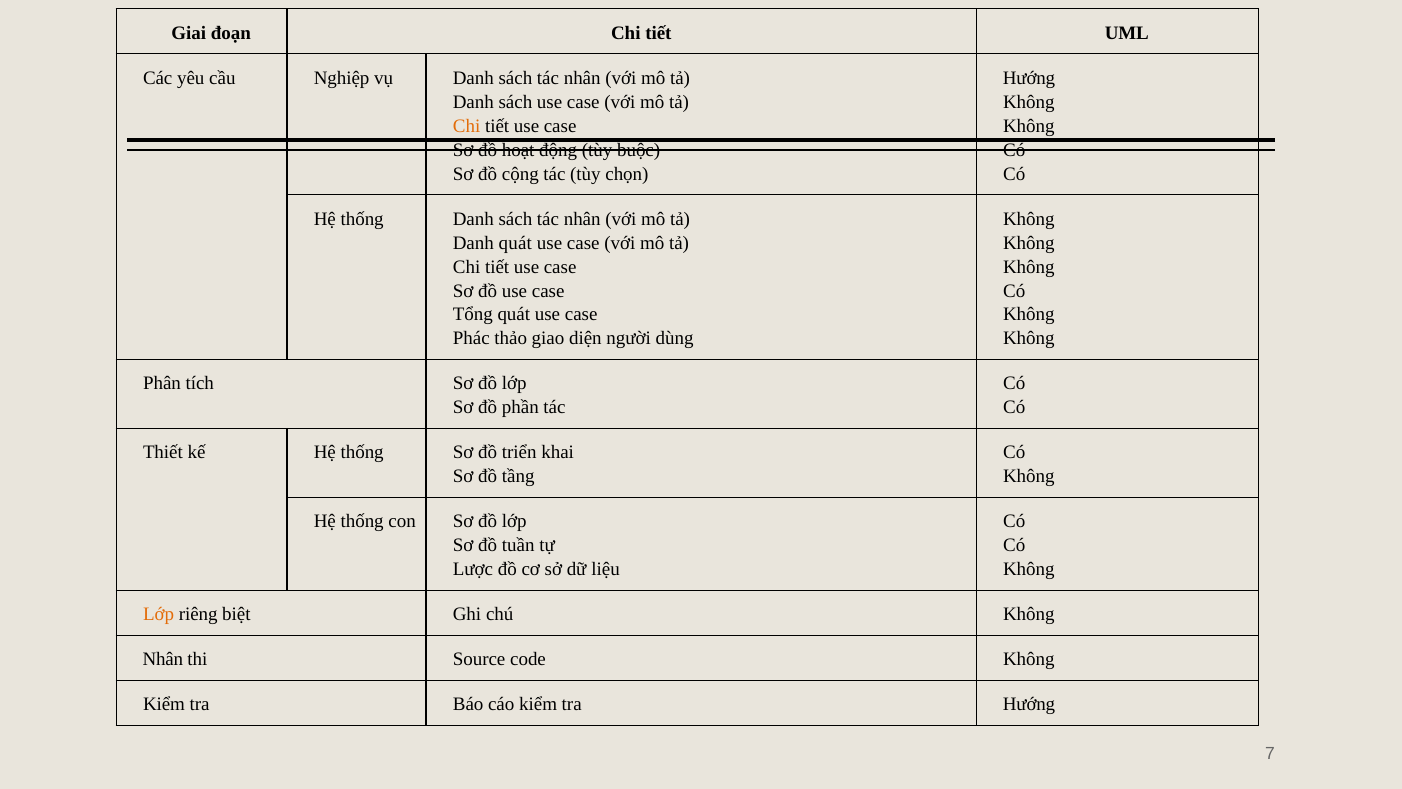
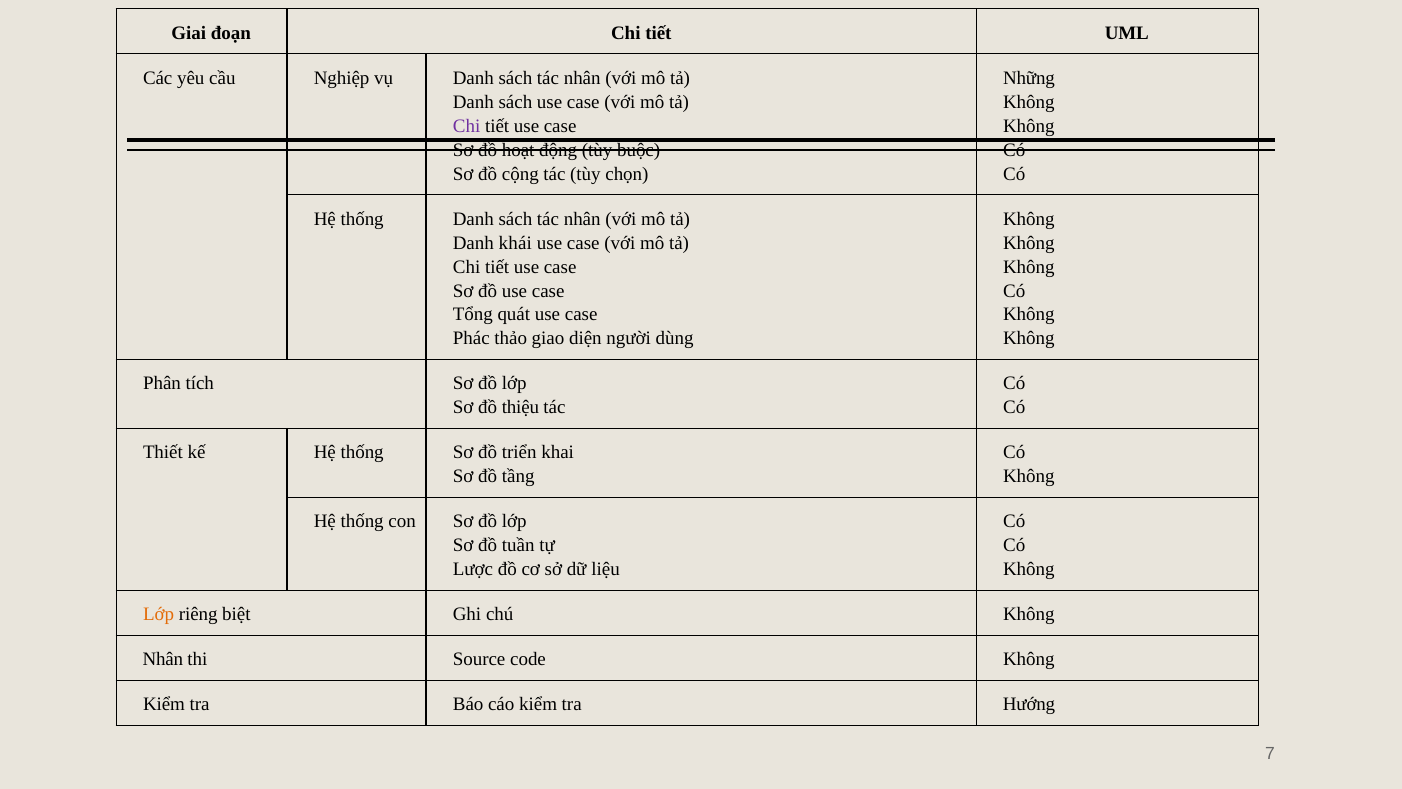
Hướng at (1029, 78): Hướng -> Những
Chi at (467, 126) colour: orange -> purple
Danh quát: quát -> khái
phần: phần -> thiệu
